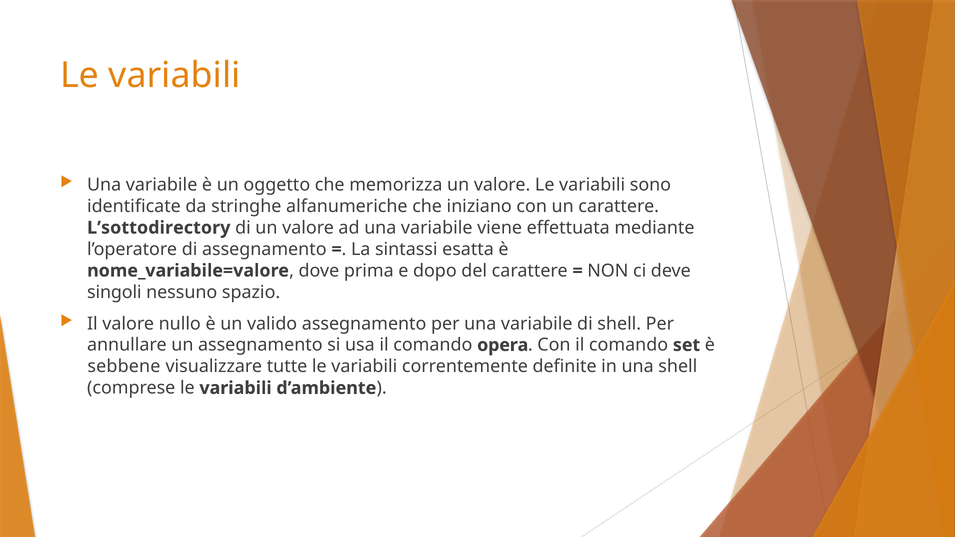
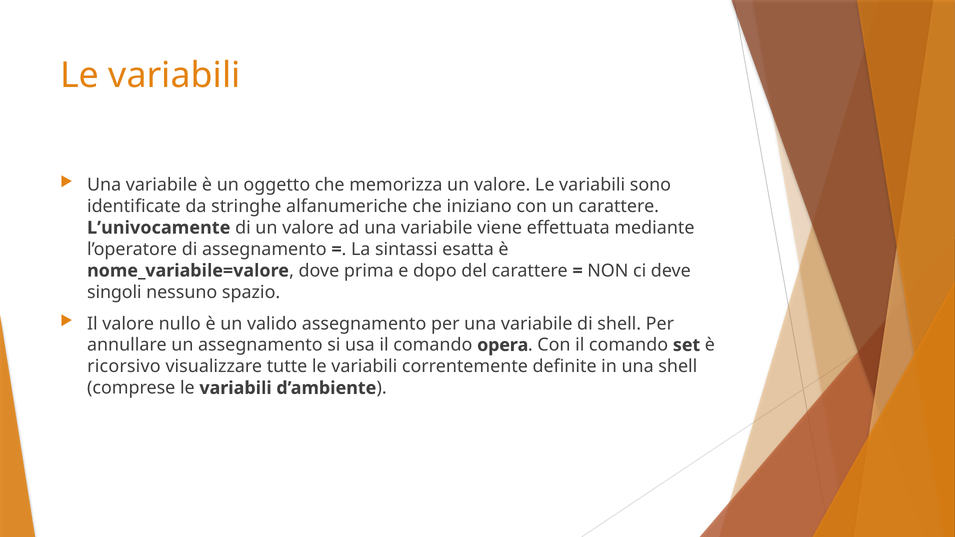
L’sottodirectory: L’sottodirectory -> L’univocamente
sebbene: sebbene -> ricorsivo
